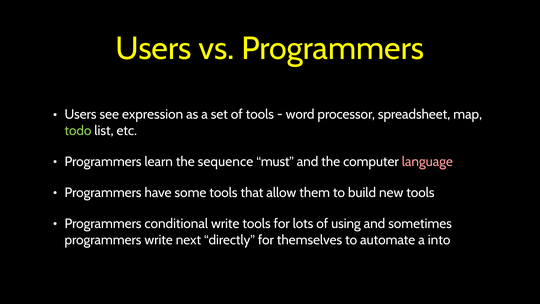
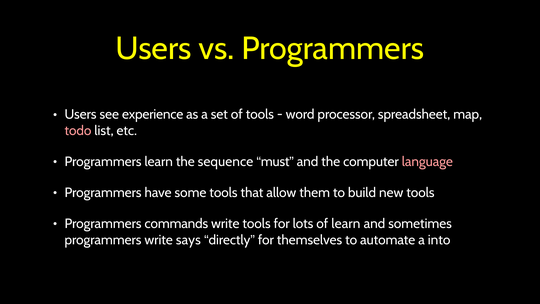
expression: expression -> experience
todo colour: light green -> pink
conditional: conditional -> commands
of using: using -> learn
next: next -> says
